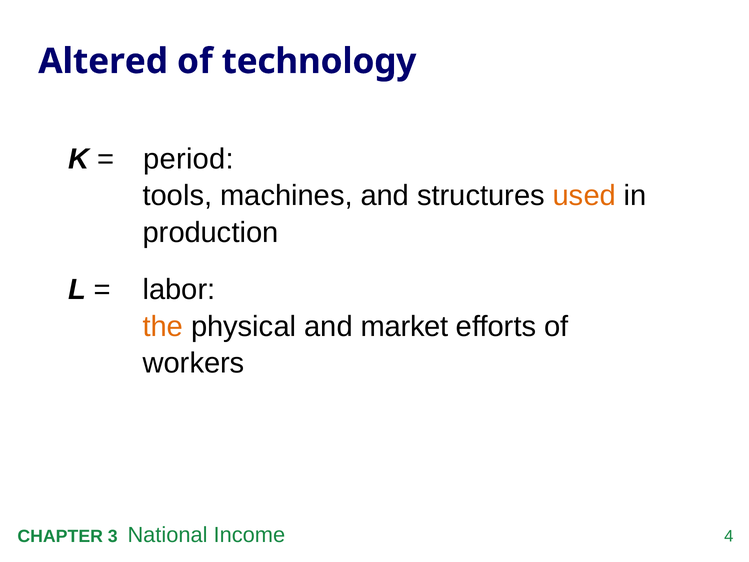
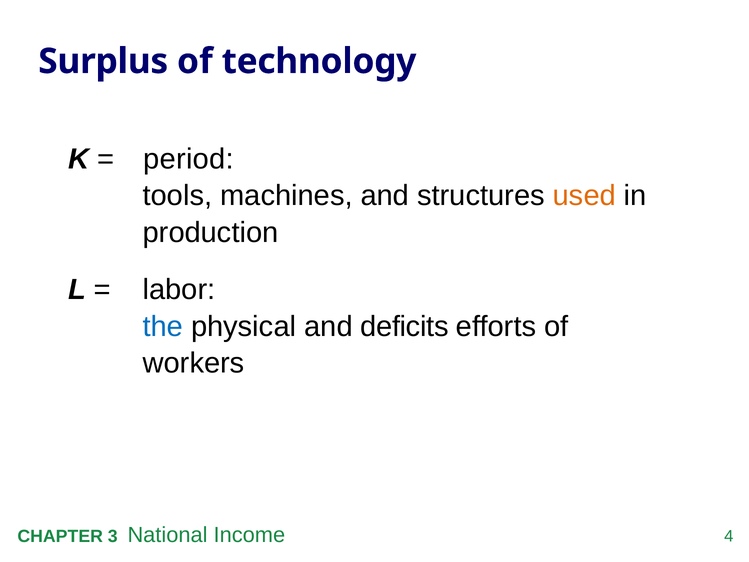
Altered: Altered -> Surplus
the colour: orange -> blue
market: market -> deficits
